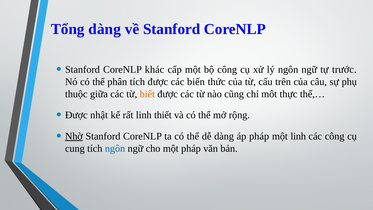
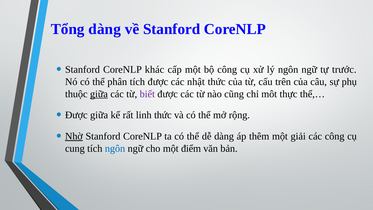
biến: biến -> nhật
giữa at (99, 94) underline: none -> present
biết colour: orange -> purple
Được nhật: nhật -> giữa
linh thiết: thiết -> thức
áp pháp: pháp -> thêm
một linh: linh -> giải
một pháp: pháp -> điểm
